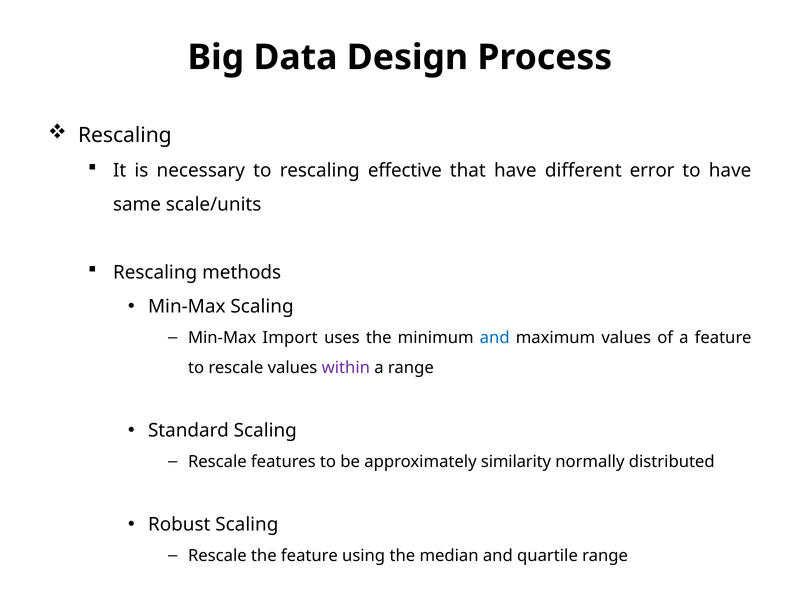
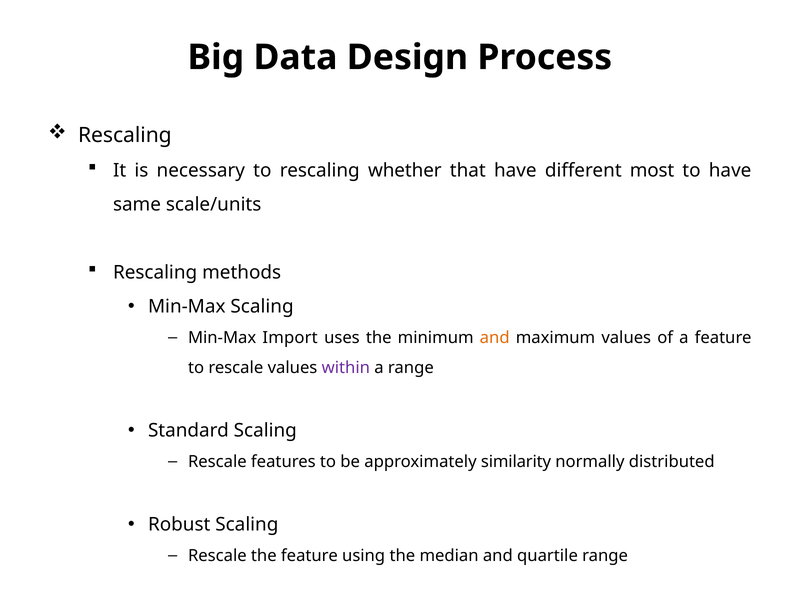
effective: effective -> whether
error: error -> most
and at (495, 338) colour: blue -> orange
